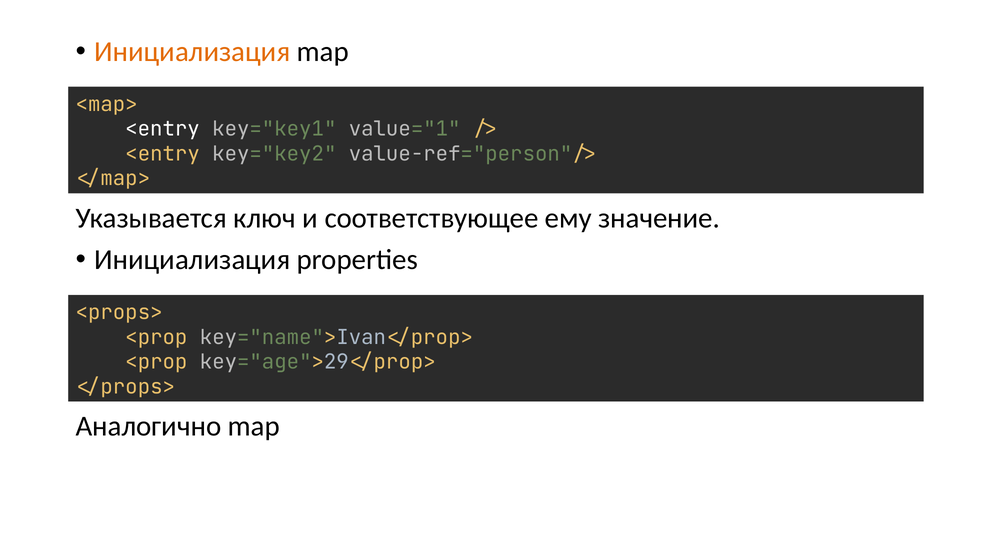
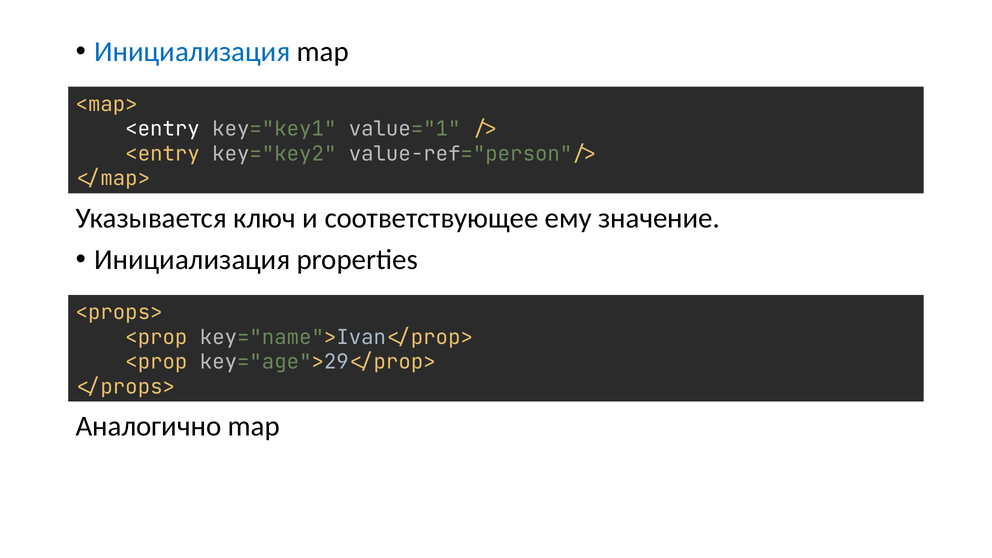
Инициализация at (192, 52) colour: orange -> blue
